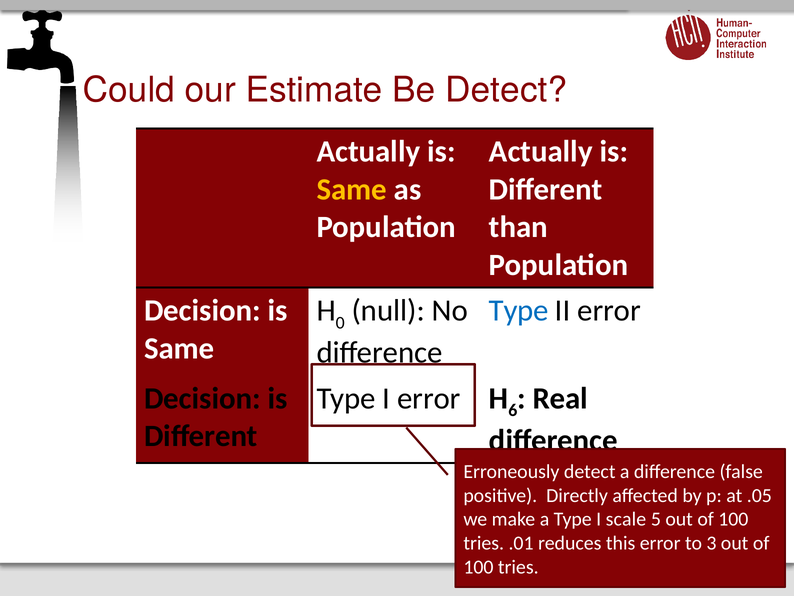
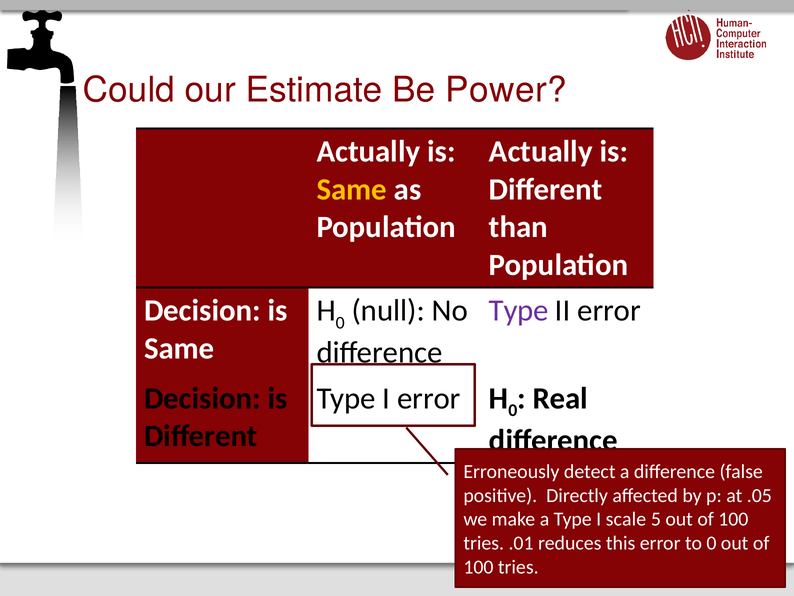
Be Detect: Detect -> Power
Type at (519, 310) colour: blue -> purple
6 at (513, 410): 6 -> 0
to 3: 3 -> 0
